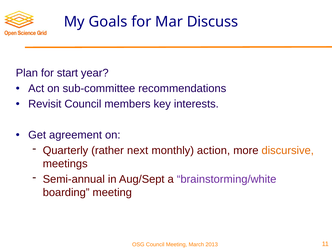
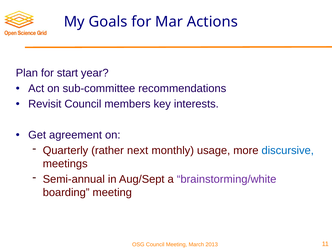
Discuss: Discuss -> Actions
action: action -> usage
discursive colour: orange -> blue
